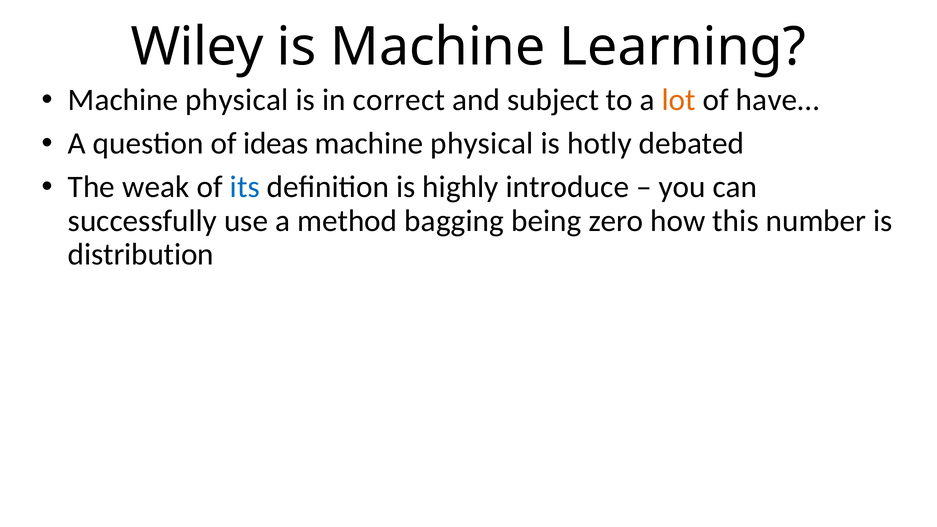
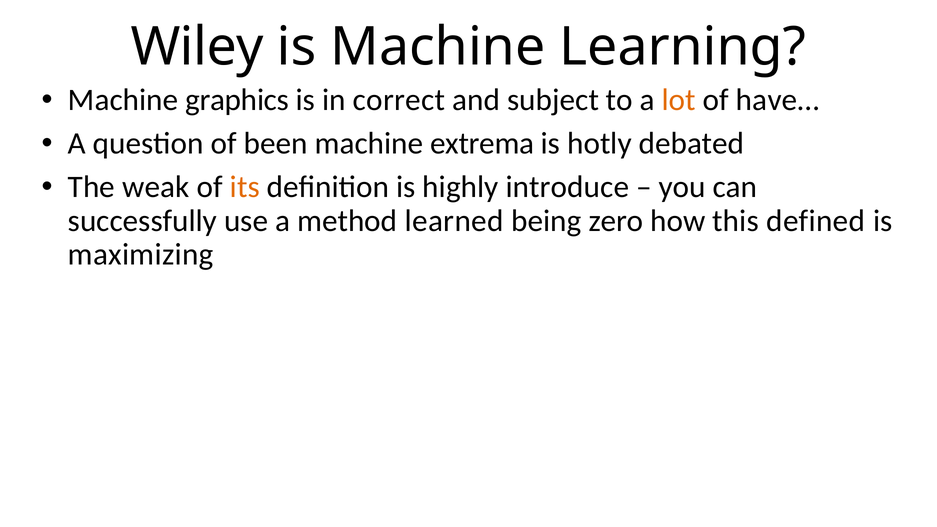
physical at (237, 100): physical -> graphics
ideas: ideas -> been
physical at (482, 143): physical -> extrema
its colour: blue -> orange
bagging: bagging -> learned
number: number -> defined
distribution: distribution -> maximizing
